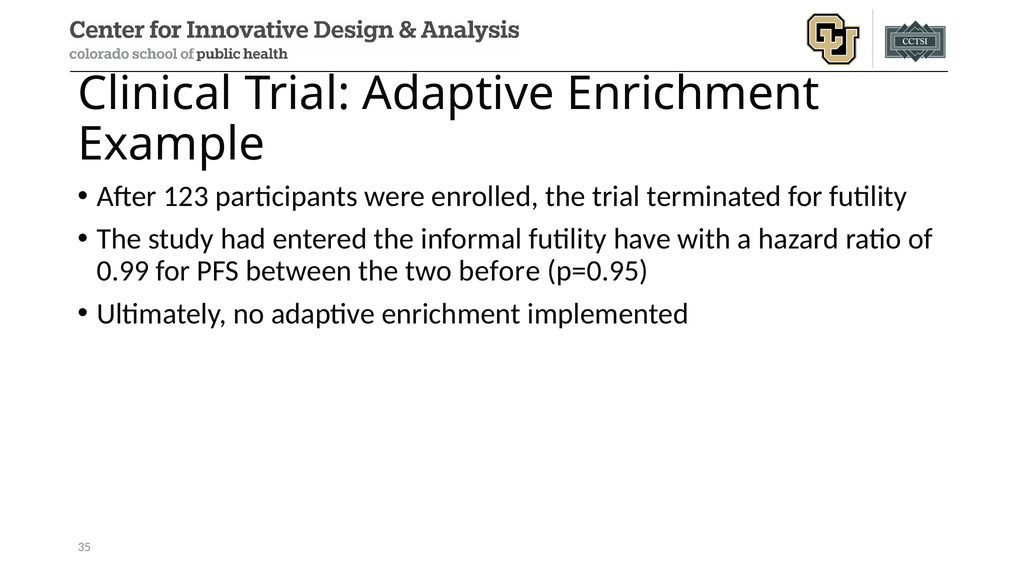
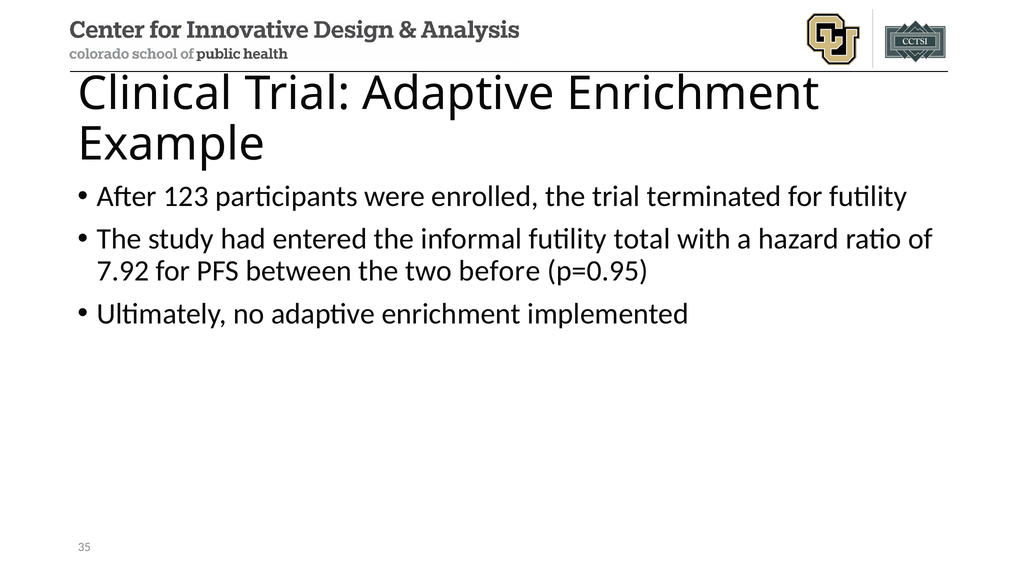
have: have -> total
0.99: 0.99 -> 7.92
